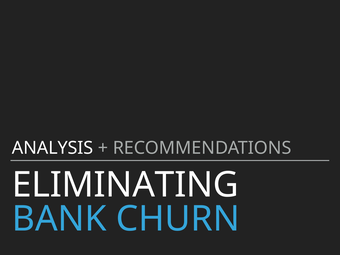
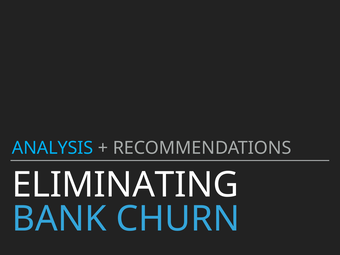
ANALYSIS colour: white -> light blue
